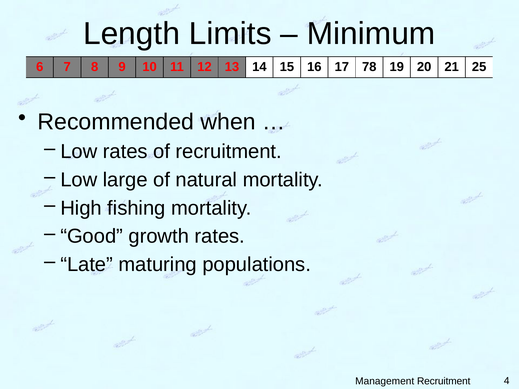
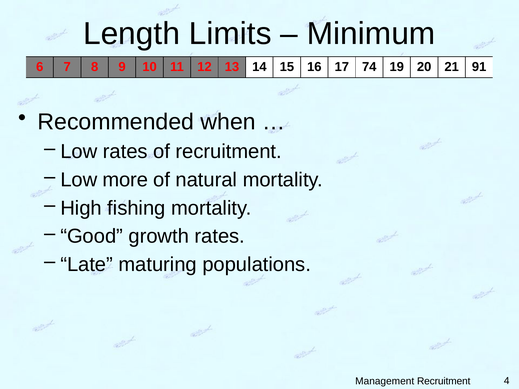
78: 78 -> 74
25: 25 -> 91
large: large -> more
